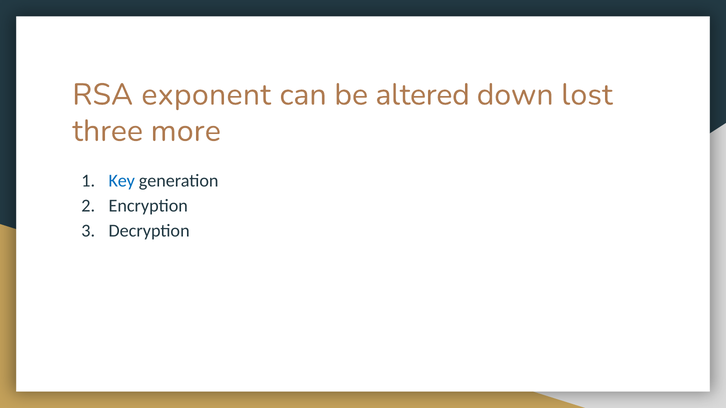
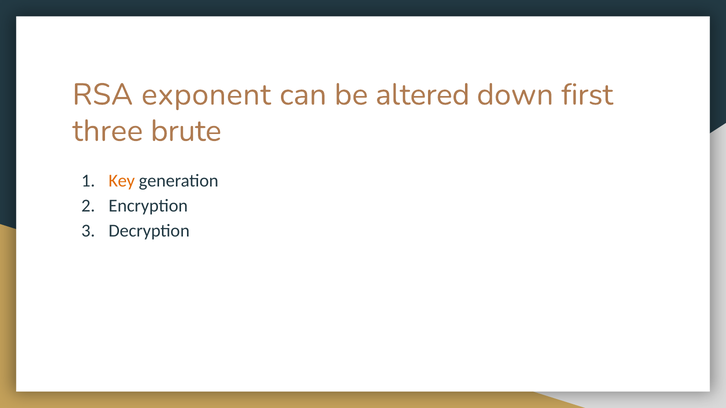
lost: lost -> first
more: more -> brute
Key colour: blue -> orange
